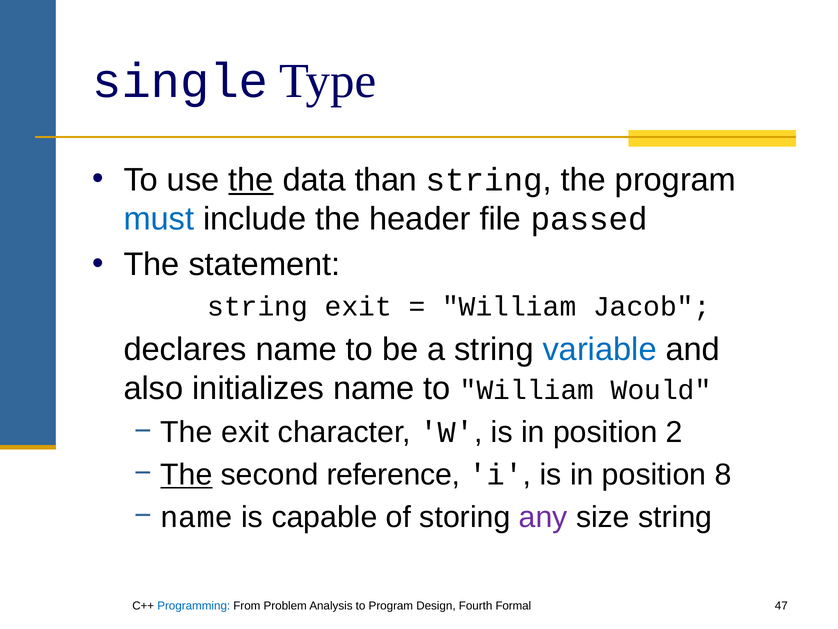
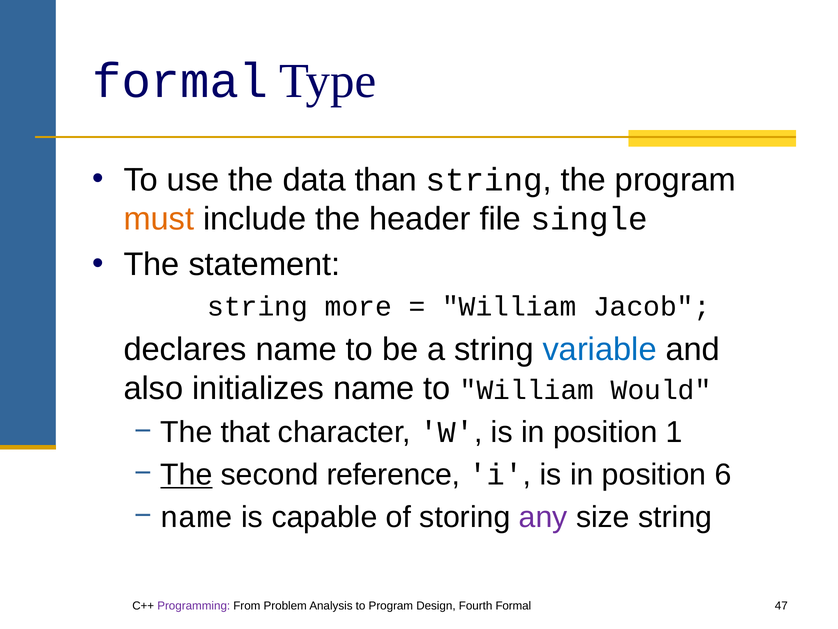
single at (180, 81): single -> formal
the at (251, 180) underline: present -> none
must colour: blue -> orange
passed: passed -> single
string exit: exit -> more
The exit: exit -> that
2: 2 -> 1
8: 8 -> 6
Programming colour: blue -> purple
